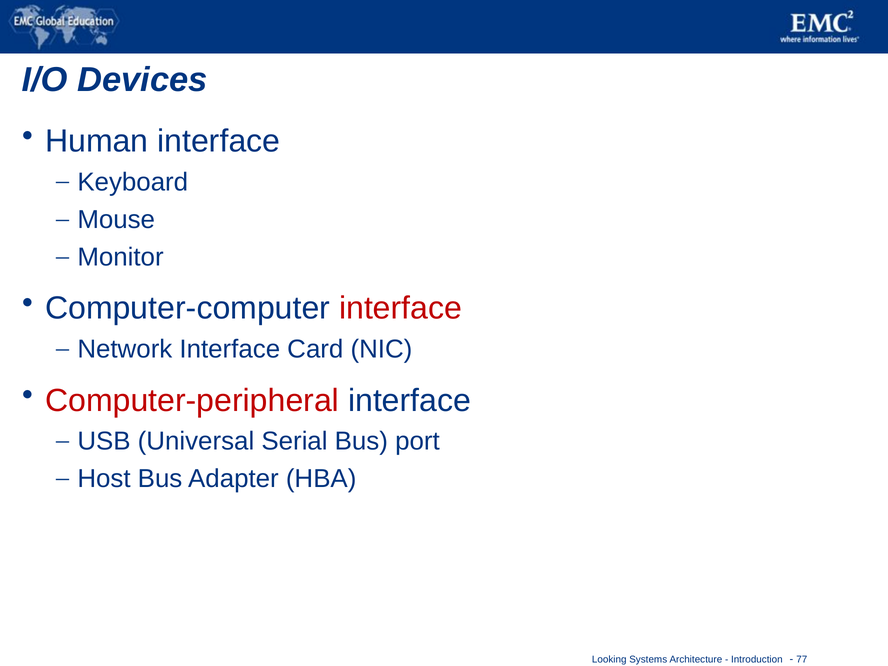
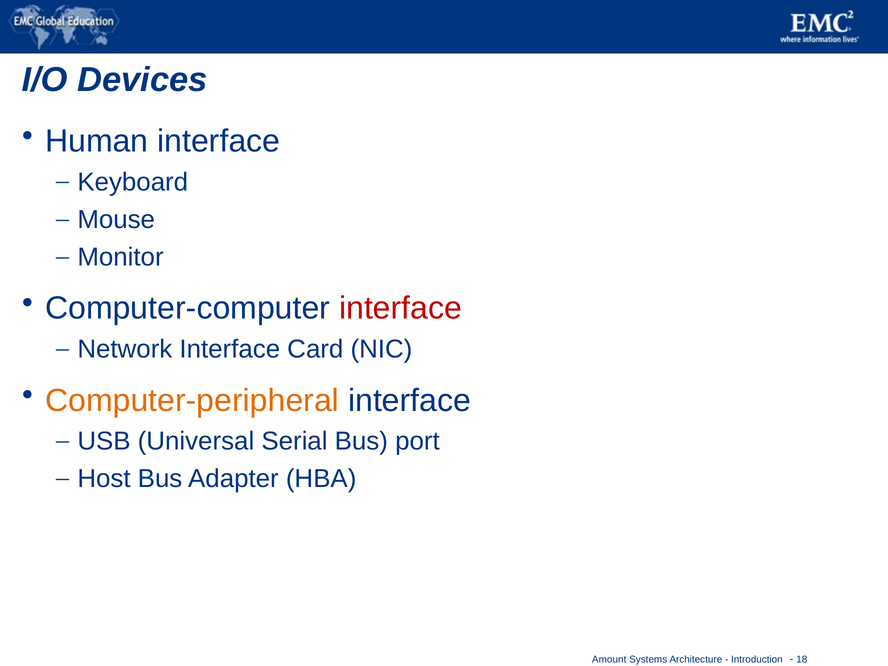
Computer-peripheral colour: red -> orange
Looking: Looking -> Amount
77: 77 -> 18
